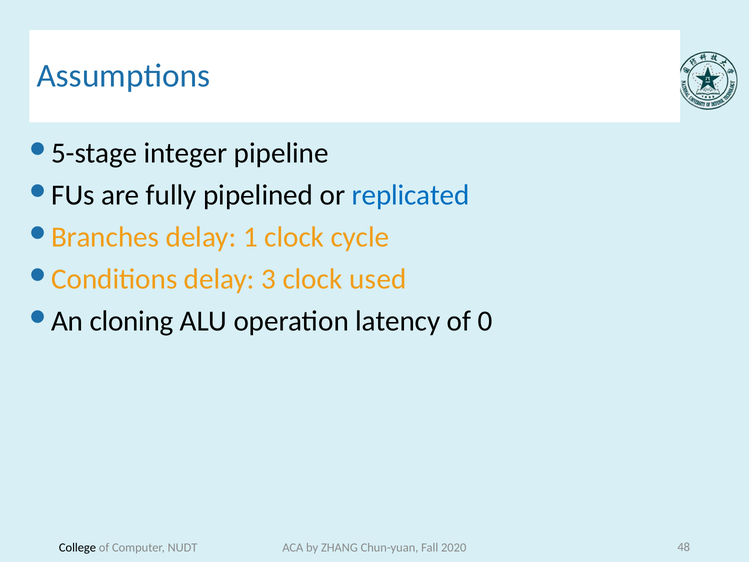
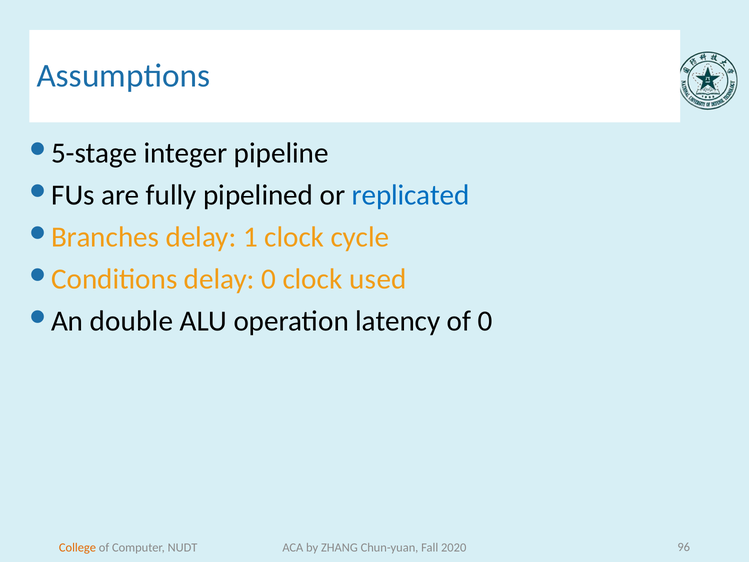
delay 3: 3 -> 0
cloning: cloning -> double
College colour: black -> orange
48: 48 -> 96
